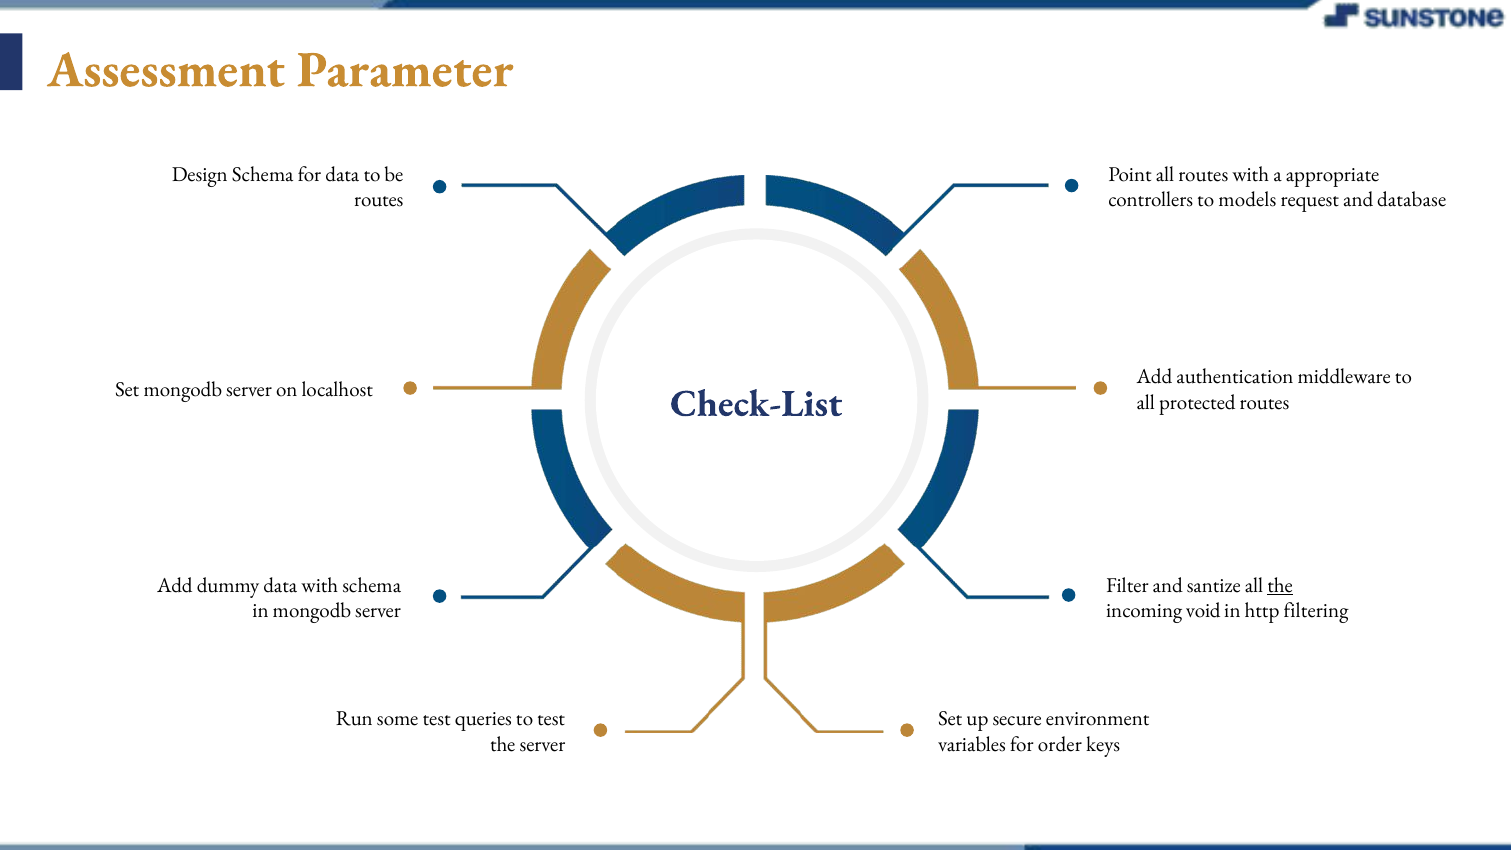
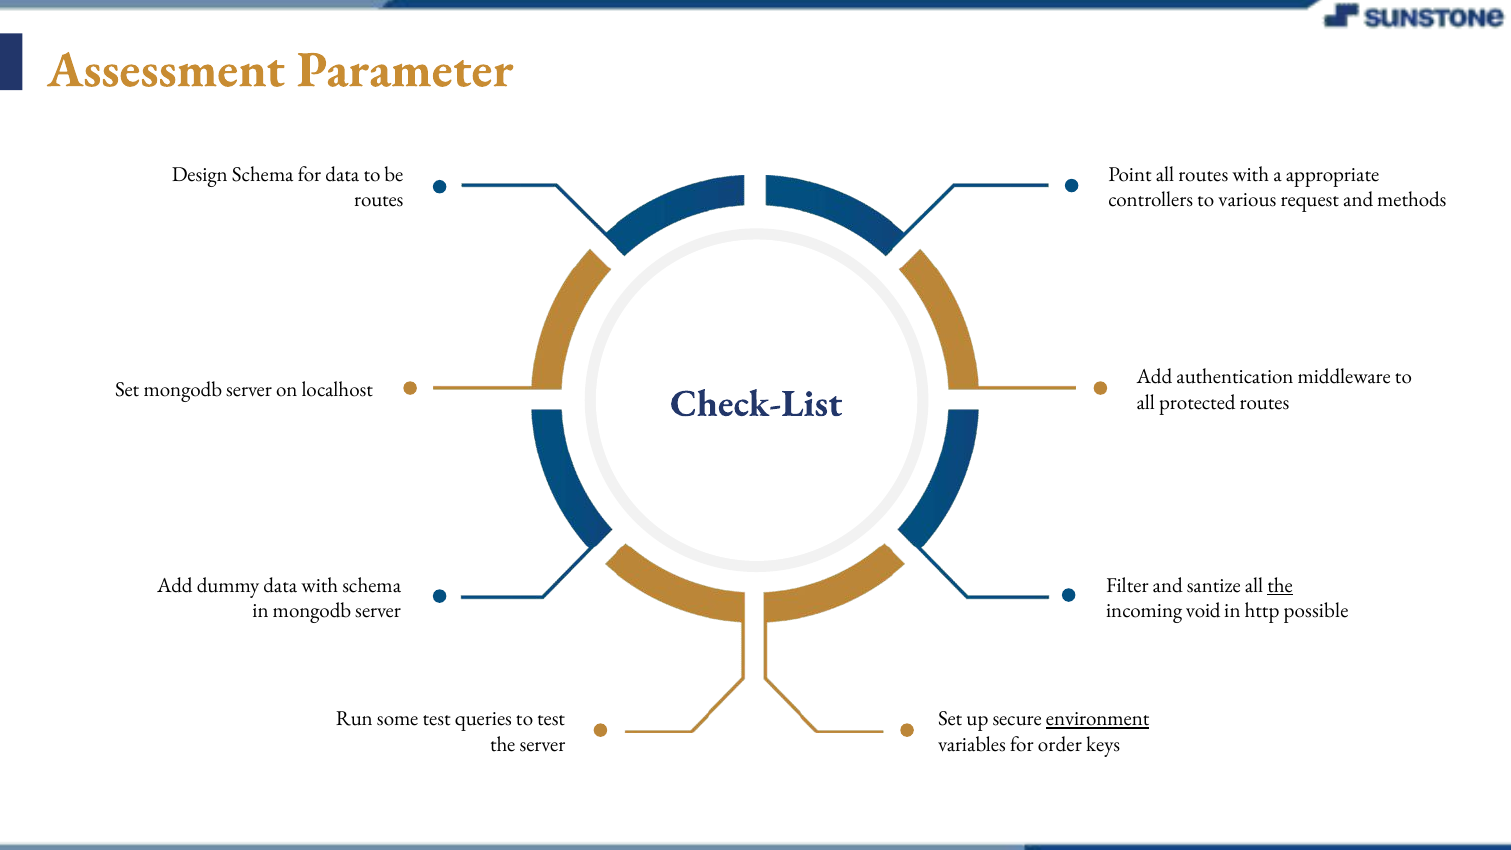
models: models -> various
database: database -> methods
filtering: filtering -> possible
environment underline: none -> present
